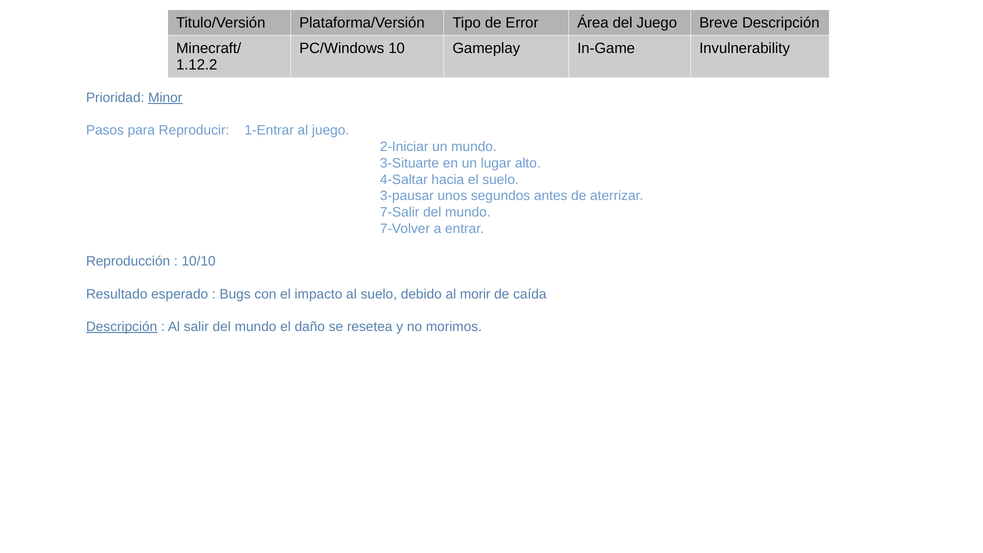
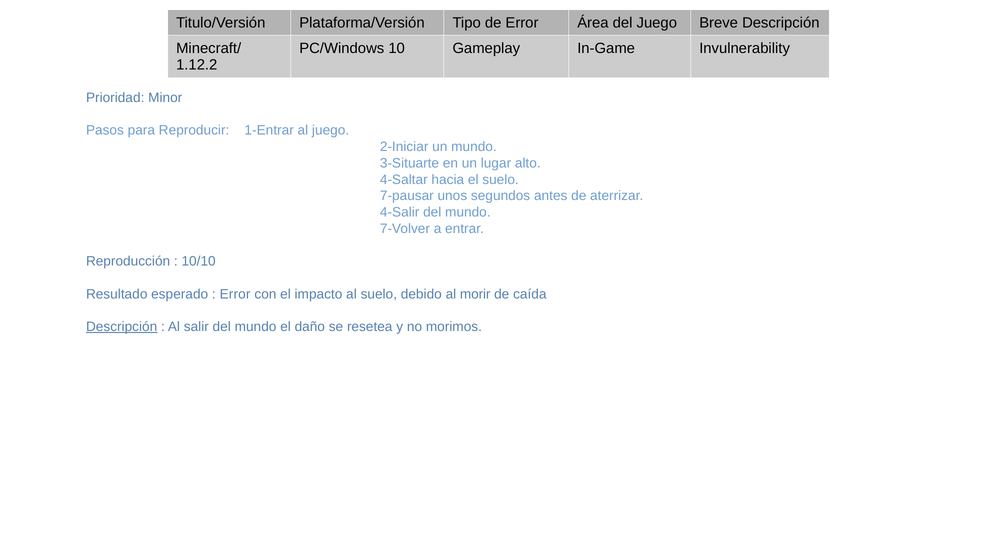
Minor underline: present -> none
3-pausar: 3-pausar -> 7-pausar
7-Salir: 7-Salir -> 4-Salir
Bugs at (235, 294): Bugs -> Error
